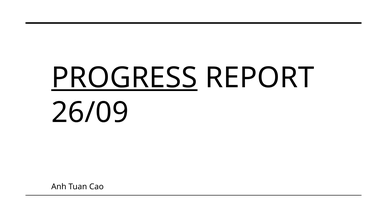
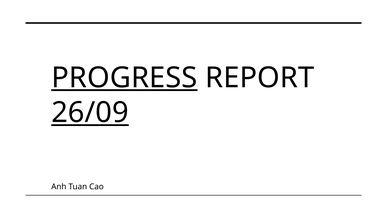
26/09 underline: none -> present
